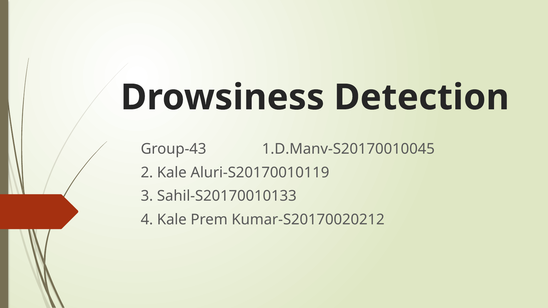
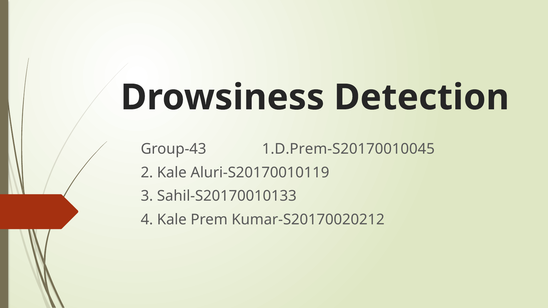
1.D.Manv-S20170010045: 1.D.Manv-S20170010045 -> 1.D.Prem-S20170010045
